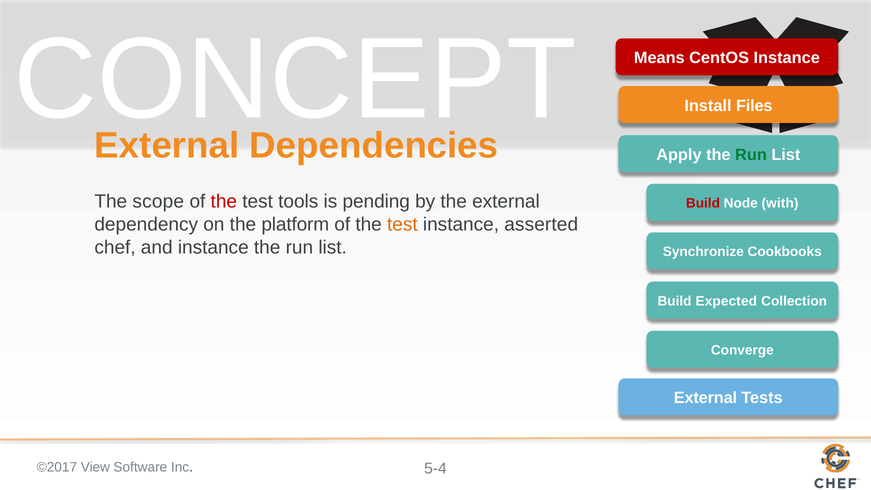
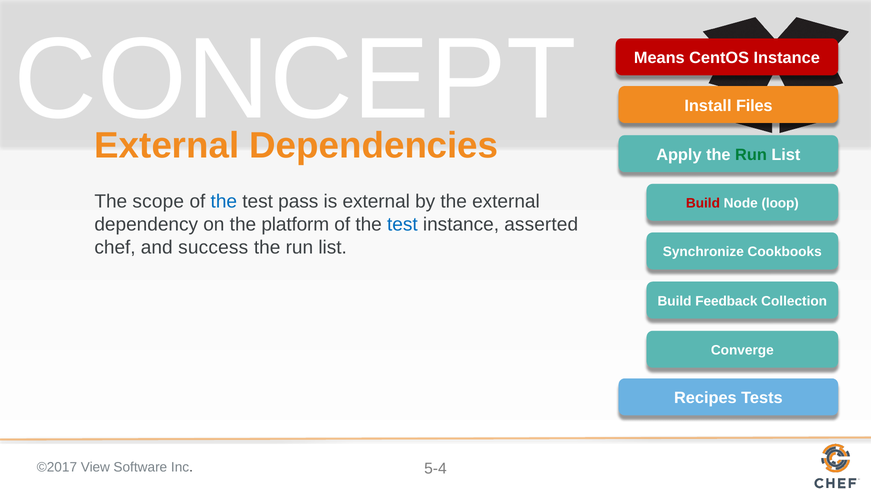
the at (224, 201) colour: red -> blue
tools: tools -> pass
is pending: pending -> external
with: with -> loop
test at (402, 224) colour: orange -> blue
and instance: instance -> success
Expected: Expected -> Feedback
External at (705, 398): External -> Recipes
